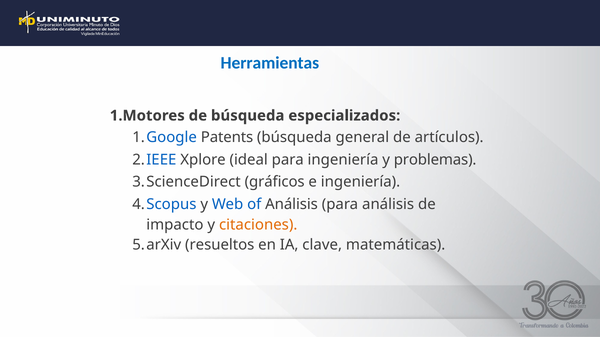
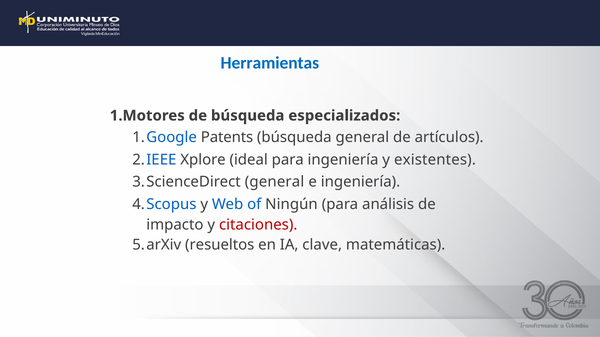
problemas: problemas -> existentes
gráficos at (275, 182): gráficos -> general
of Análisis: Análisis -> Ningún
citaciones colour: orange -> red
